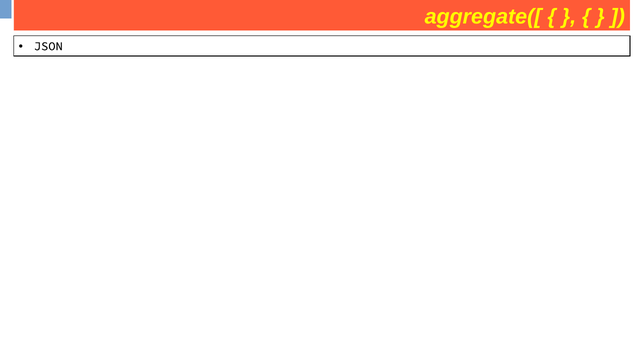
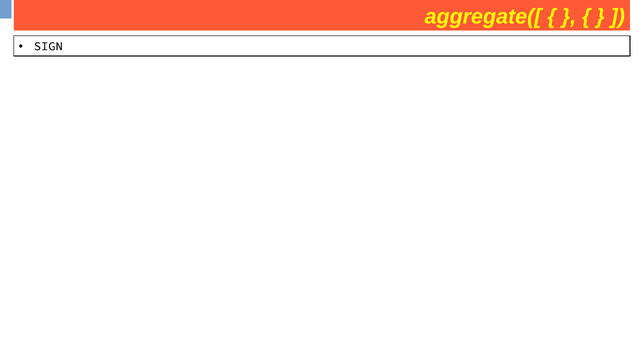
JSON: JSON -> SIGN
